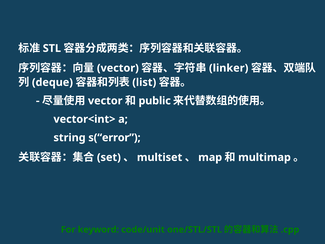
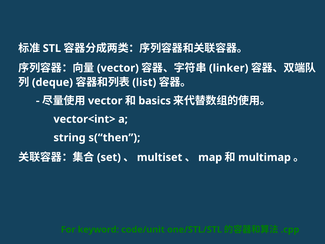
public: public -> basics
s(“error: s(“error -> s(“then
